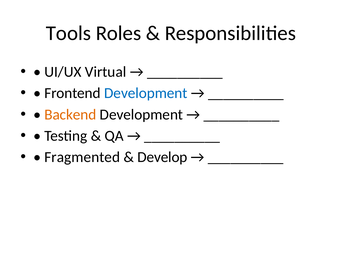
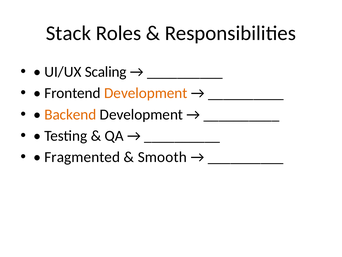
Tools: Tools -> Stack
Virtual: Virtual -> Scaling
Development at (146, 93) colour: blue -> orange
Develop: Develop -> Smooth
